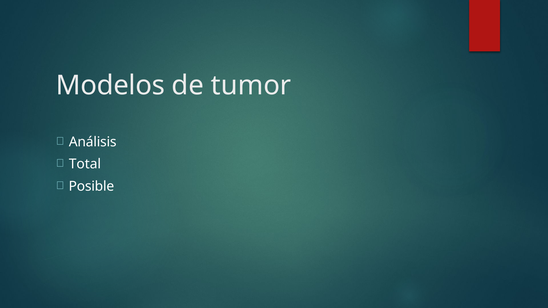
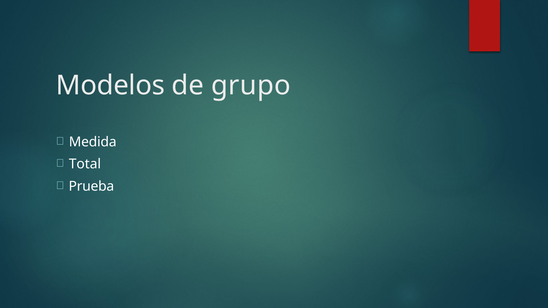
tumor: tumor -> grupo
Análisis: Análisis -> Medida
Posible: Posible -> Prueba
